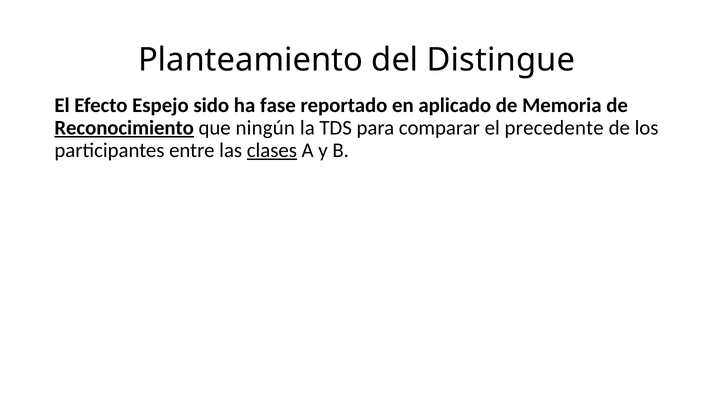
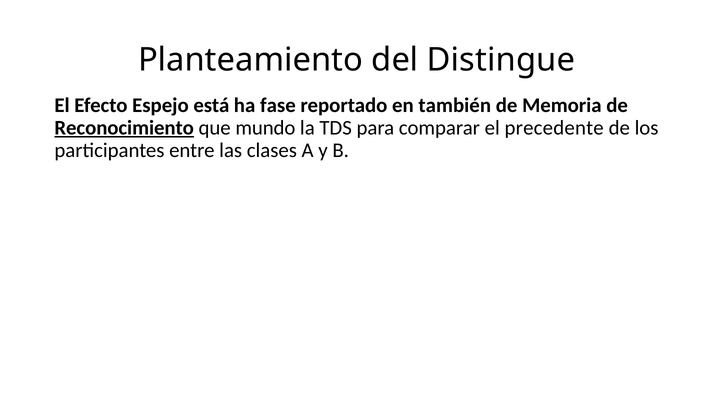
sido: sido -> está
aplicado: aplicado -> también
ningún: ningún -> mundo
clases underline: present -> none
